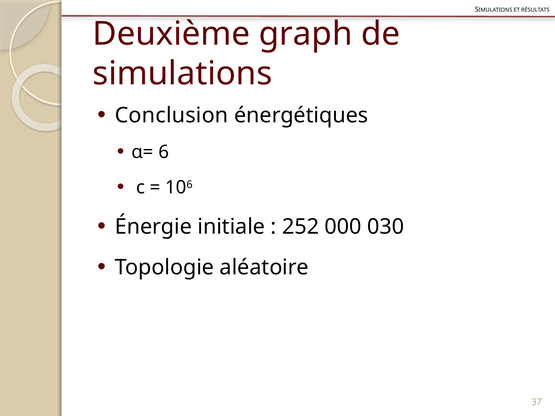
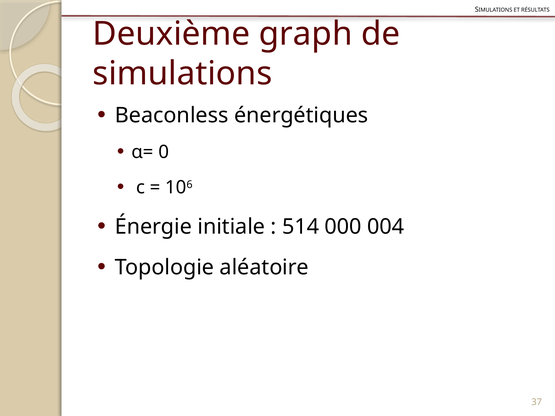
Conclusion: Conclusion -> Beaconless
6: 6 -> 0
252: 252 -> 514
030: 030 -> 004
